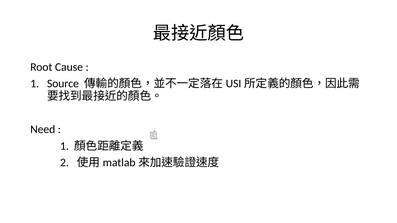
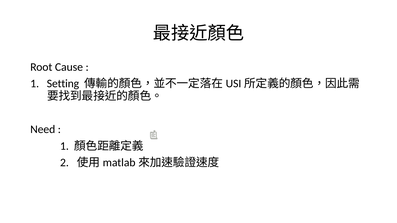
Source: Source -> Setting
